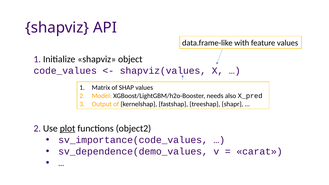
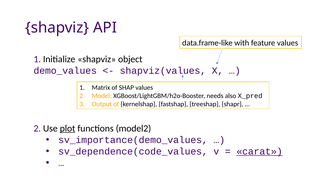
code_values: code_values -> demo_values
object2: object2 -> model2
sv_importance(code_values: sv_importance(code_values -> sv_importance(demo_values
sv_dependence(demo_values: sv_dependence(demo_values -> sv_dependence(code_values
carat underline: none -> present
